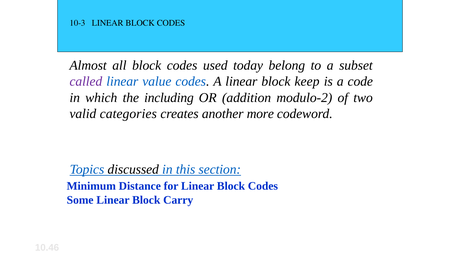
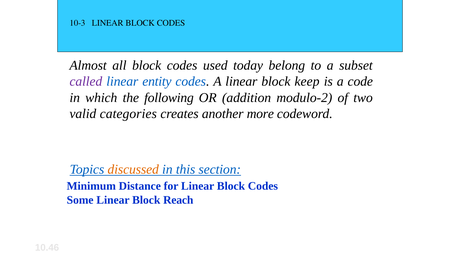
value: value -> entity
including: including -> following
discussed colour: black -> orange
Carry: Carry -> Reach
